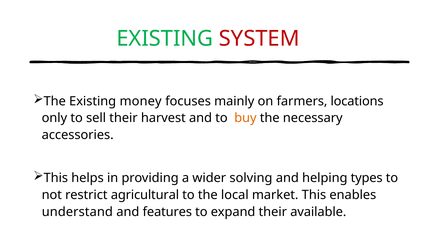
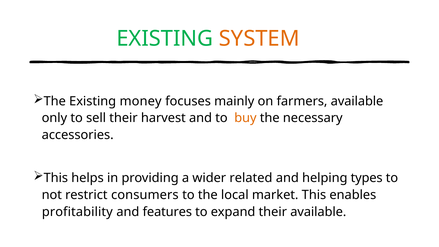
SYSTEM colour: red -> orange
farmers locations: locations -> available
solving: solving -> related
agricultural: agricultural -> consumers
understand: understand -> profitability
